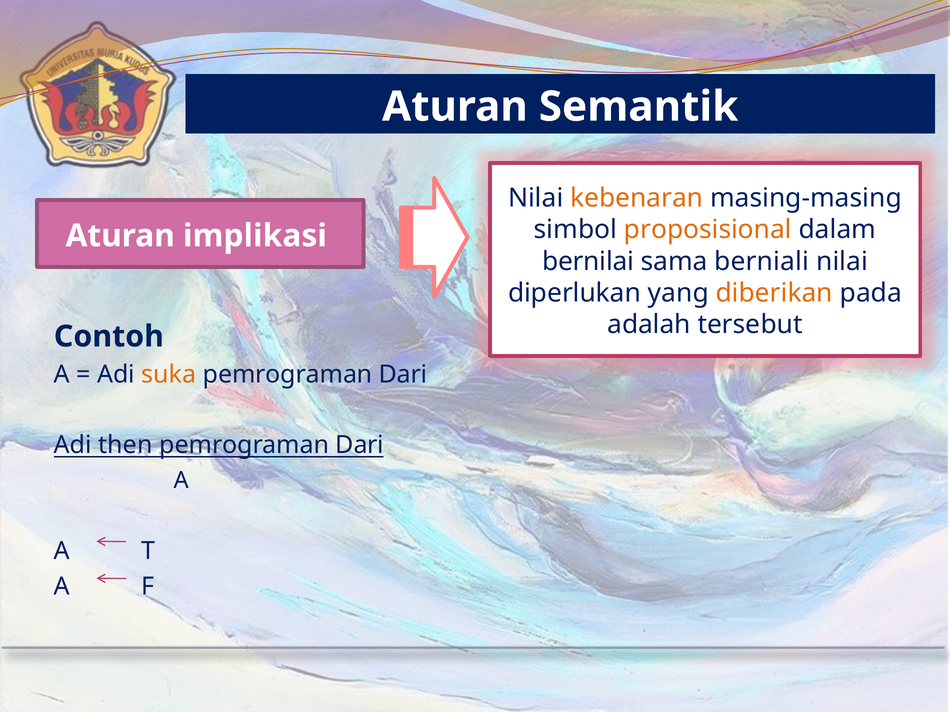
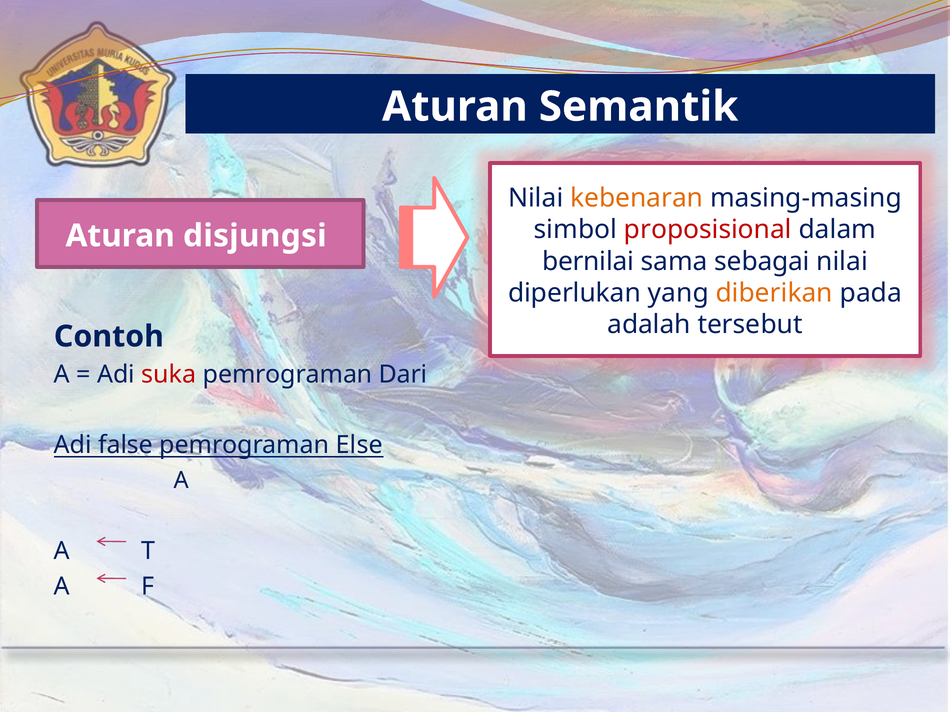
proposisional colour: orange -> red
implikasi: implikasi -> disjungsi
berniali: berniali -> sebagai
suka colour: orange -> red
then: then -> false
Dari at (360, 446): Dari -> Else
